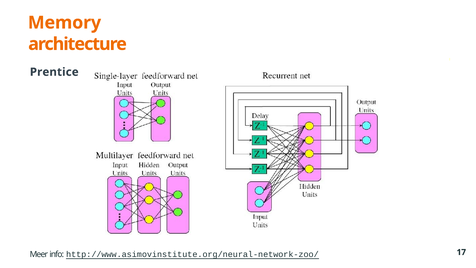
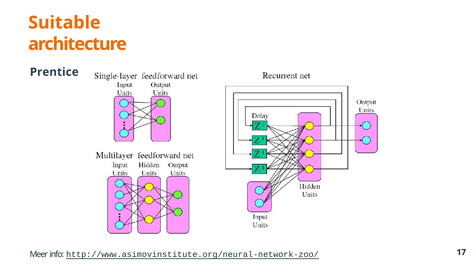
Memory: Memory -> Suitable
